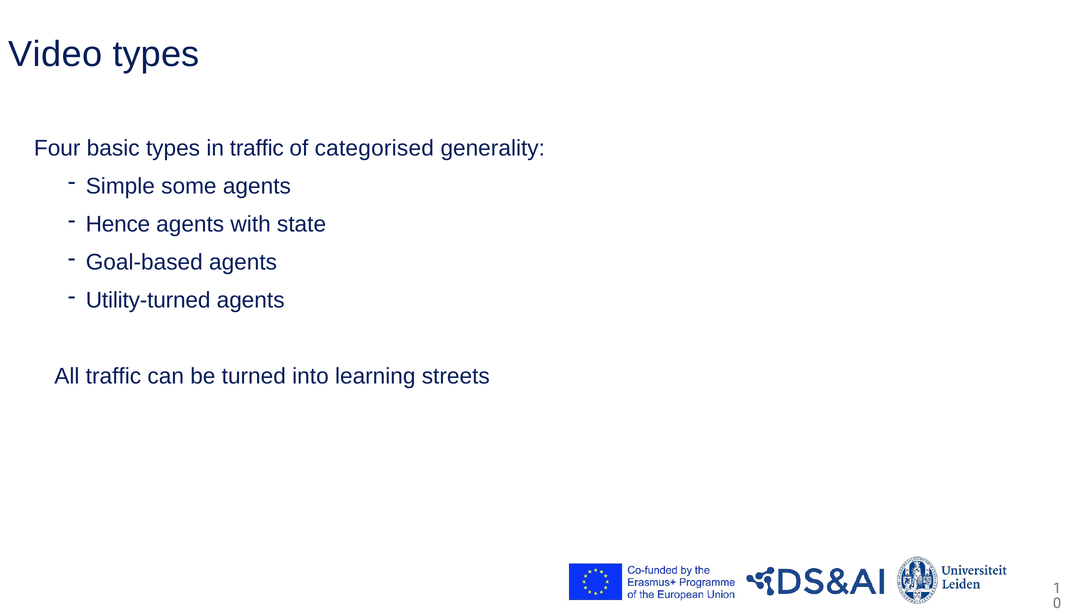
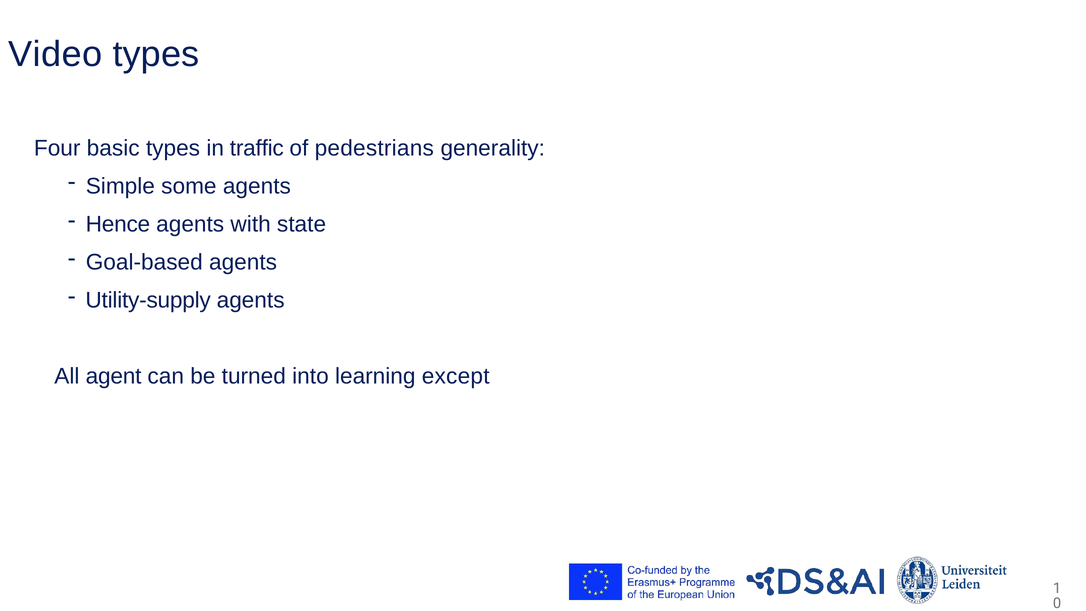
categorised: categorised -> pedestrians
Utility-turned: Utility-turned -> Utility-supply
All traffic: traffic -> agent
streets: streets -> except
